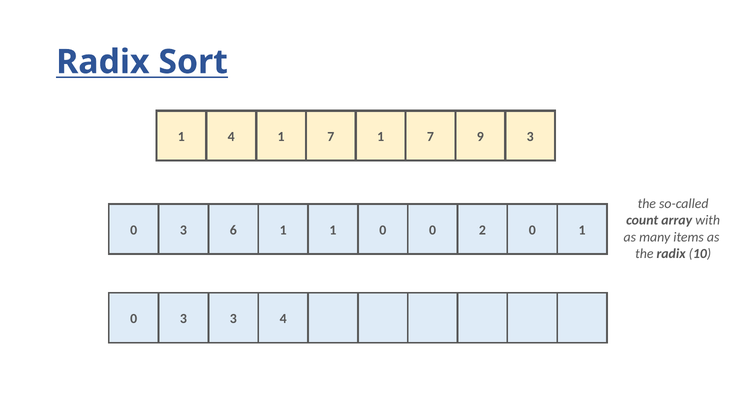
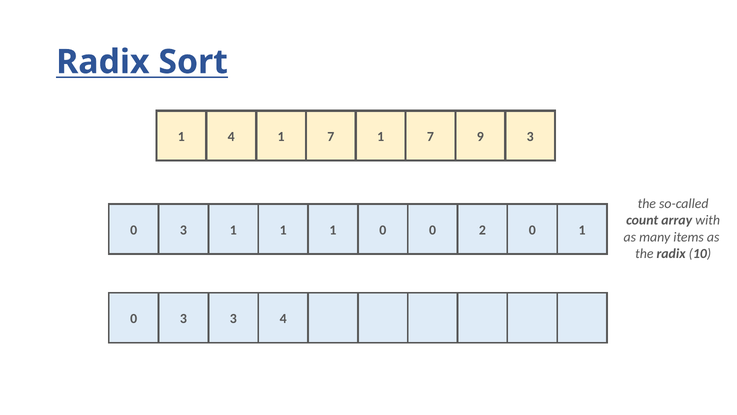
3 6: 6 -> 1
